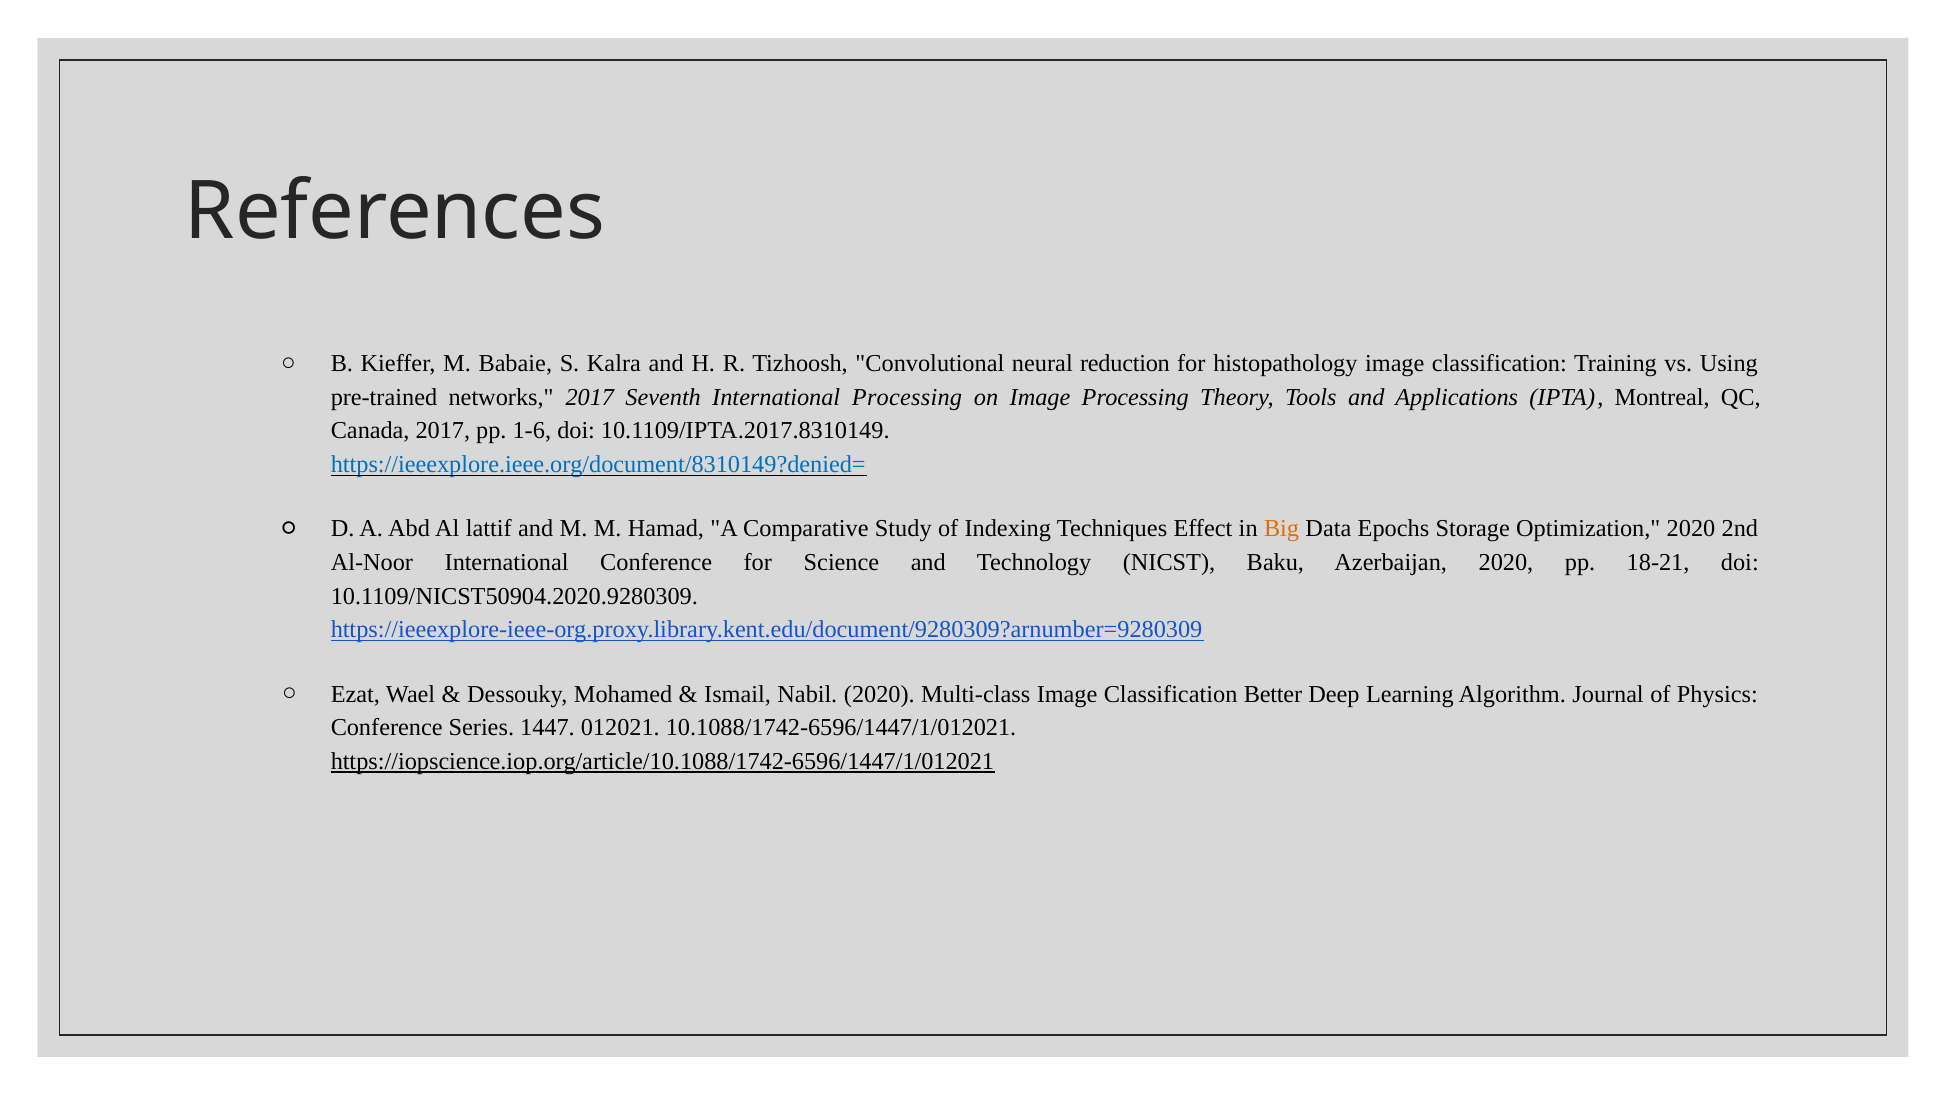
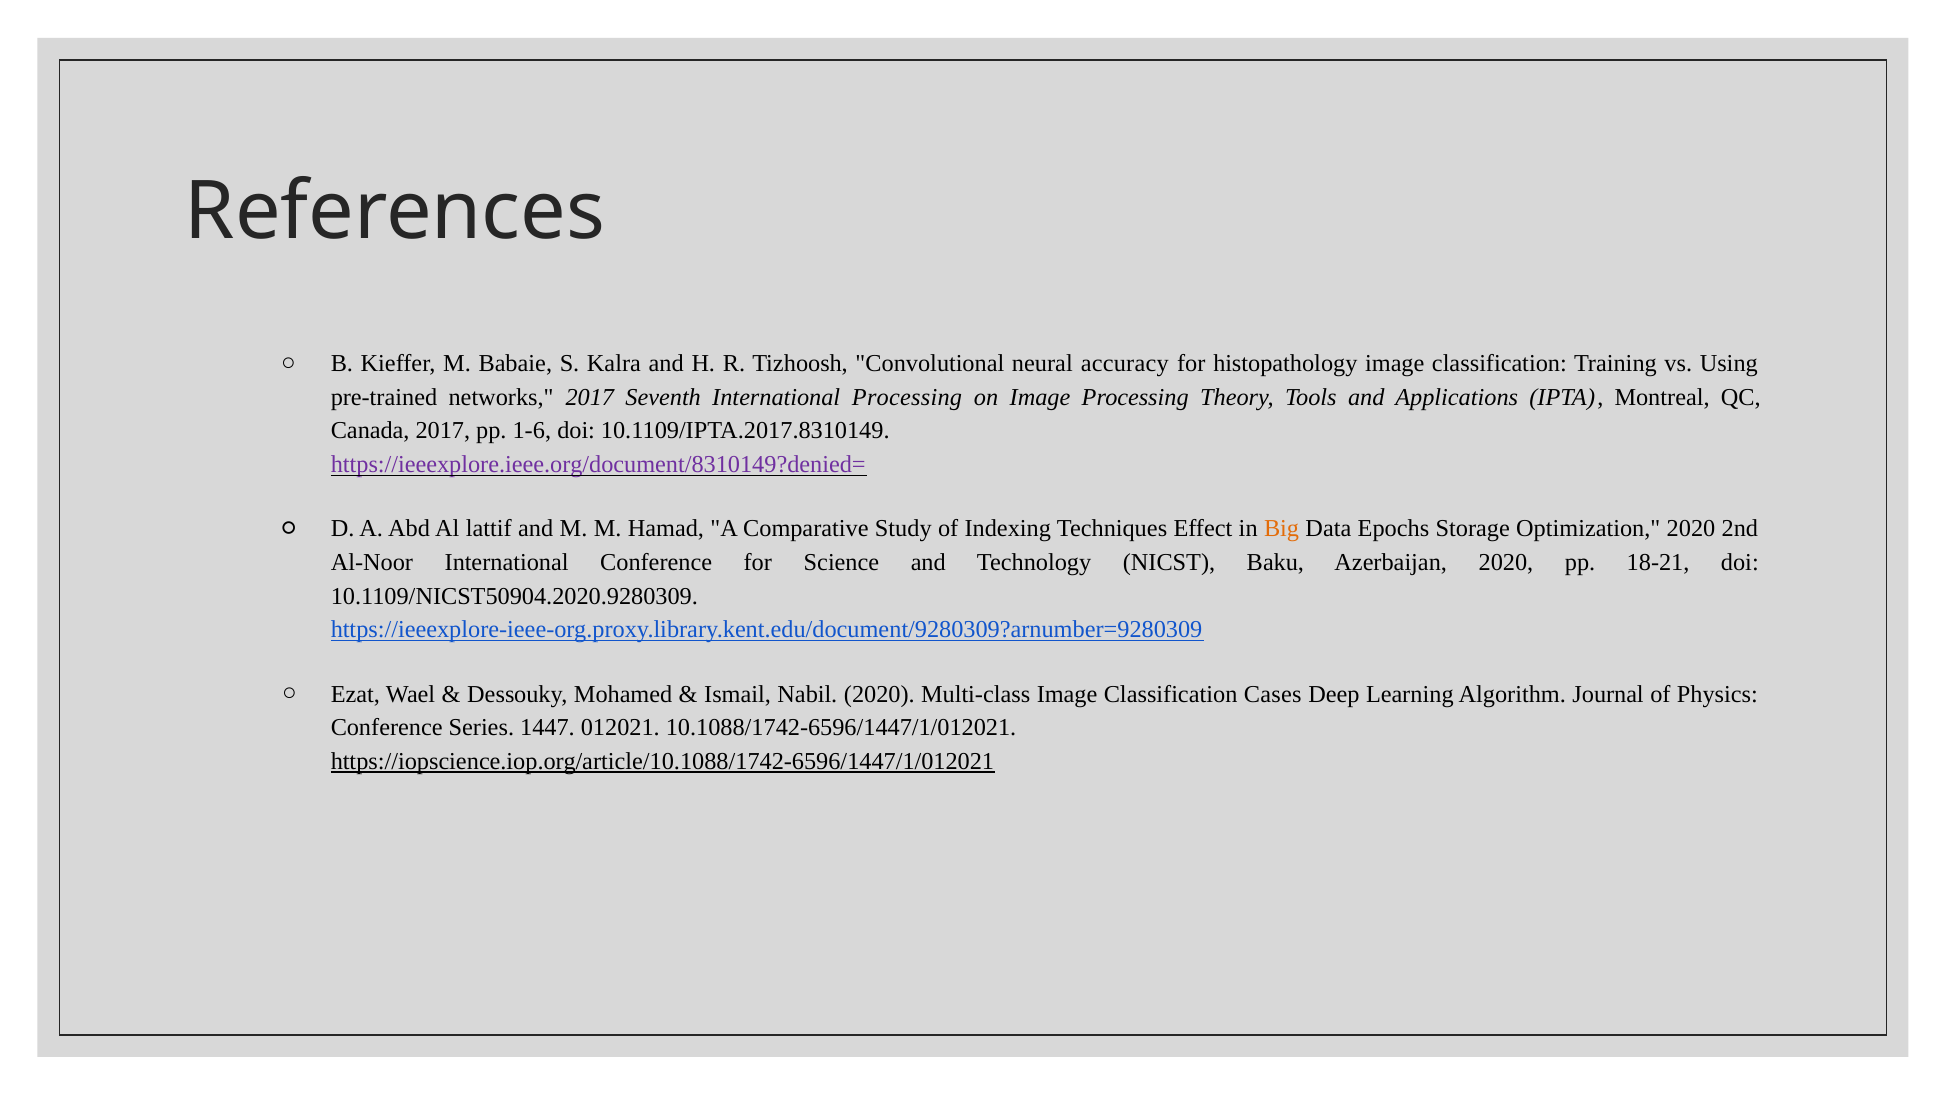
reduction: reduction -> accuracy
https://ieeexplore.ieee.org/document/8310149?denied= colour: blue -> purple
Better: Better -> Cases
